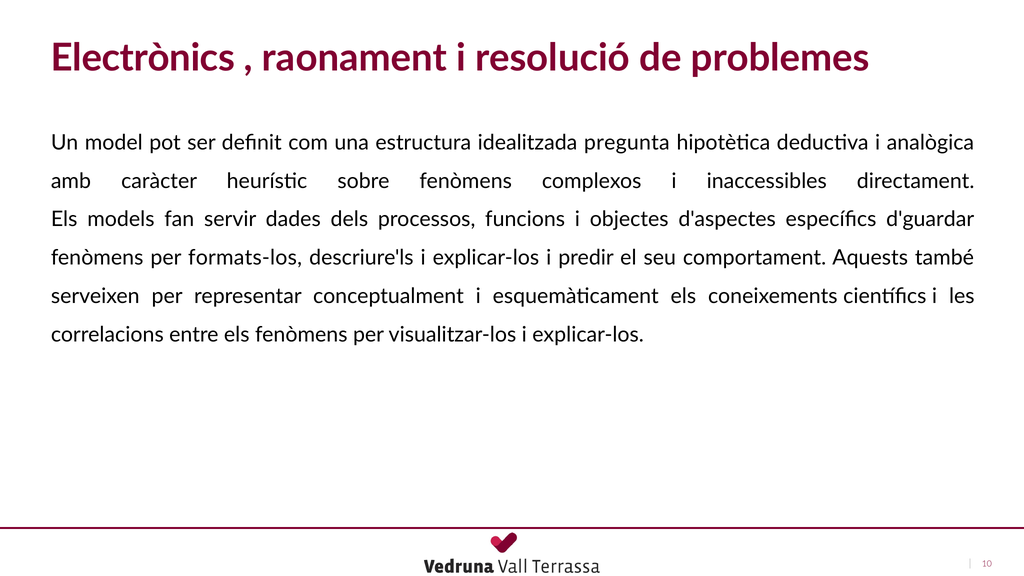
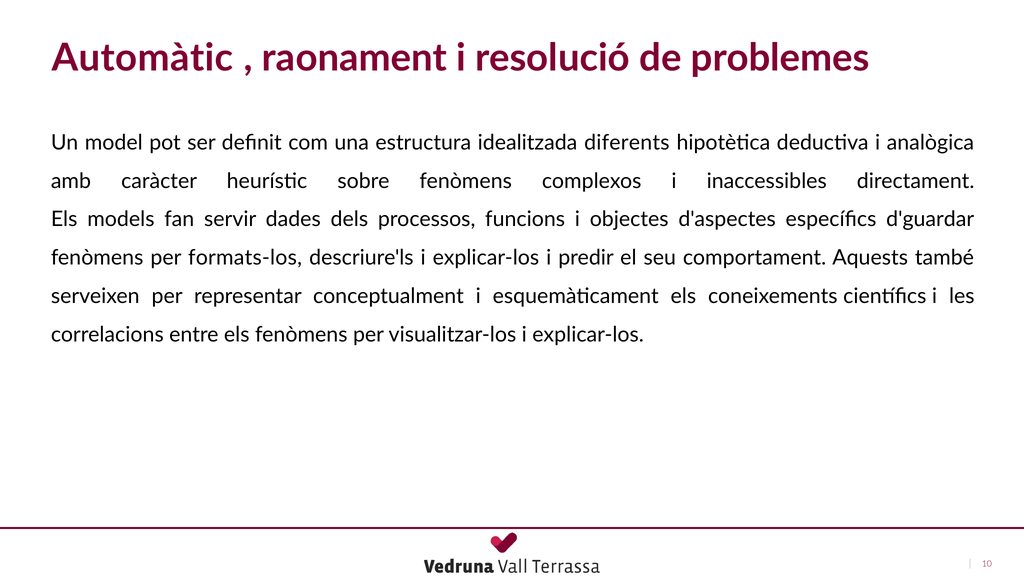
Electrònics: Electrònics -> Automàtic
pregunta: pregunta -> diferents
